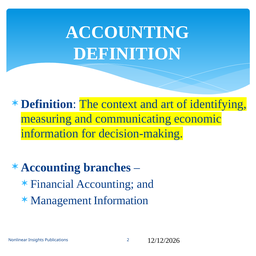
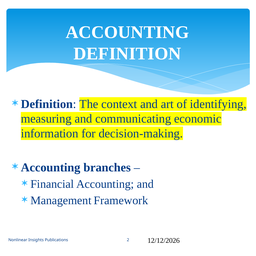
Information at (121, 201): Information -> Framework
